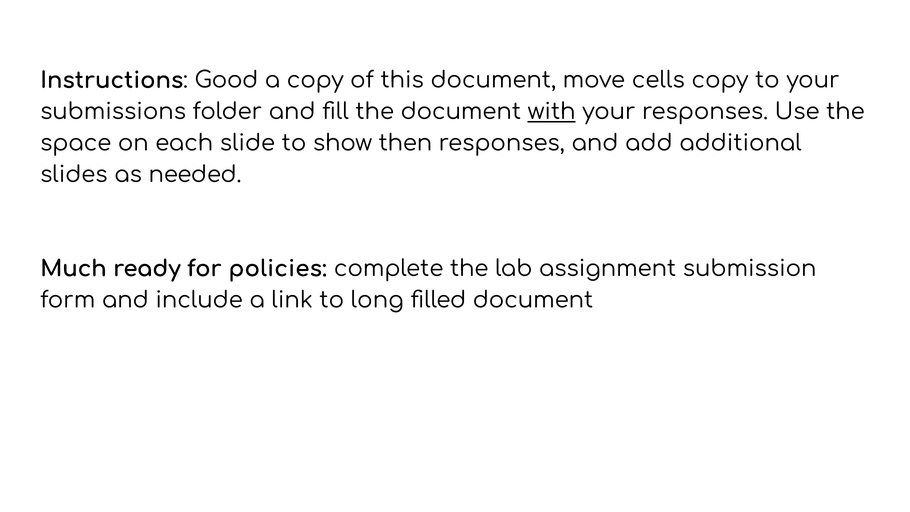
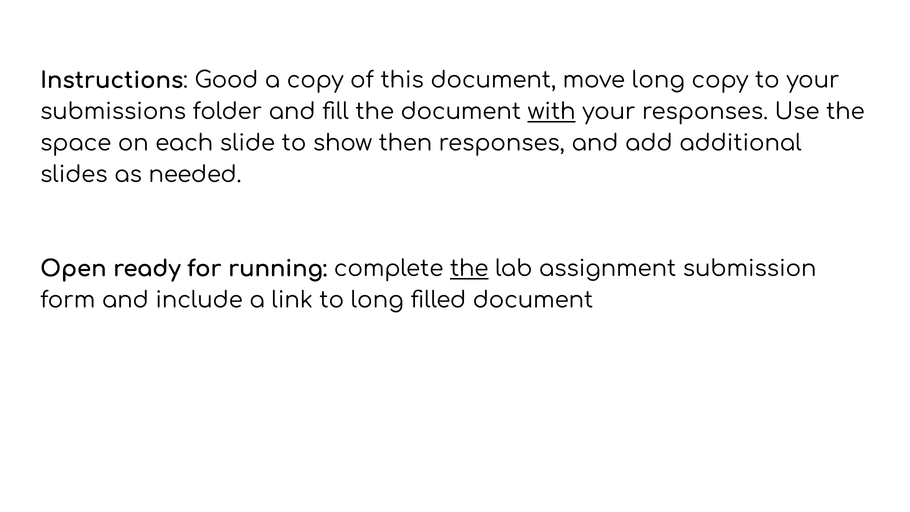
move cells: cells -> long
Much: Much -> Open
policies: policies -> running
the at (469, 269) underline: none -> present
